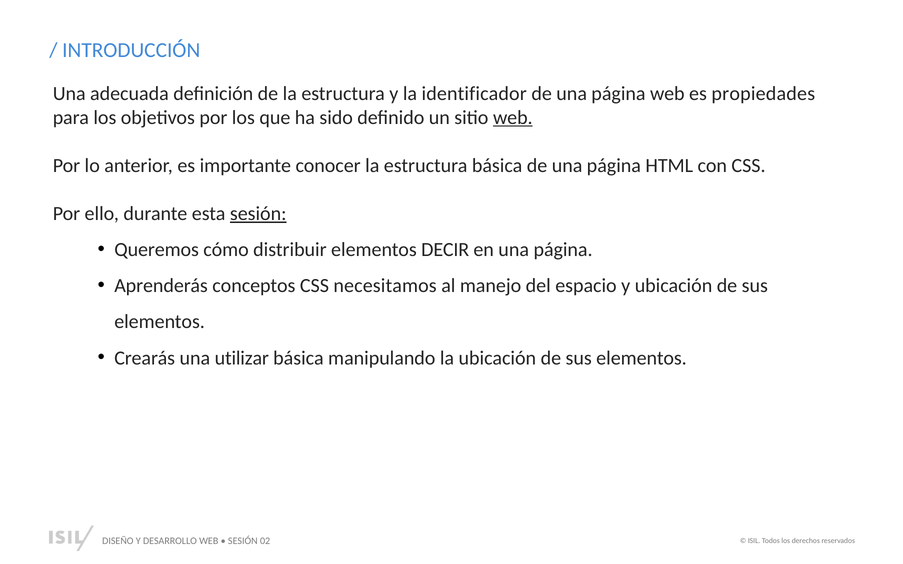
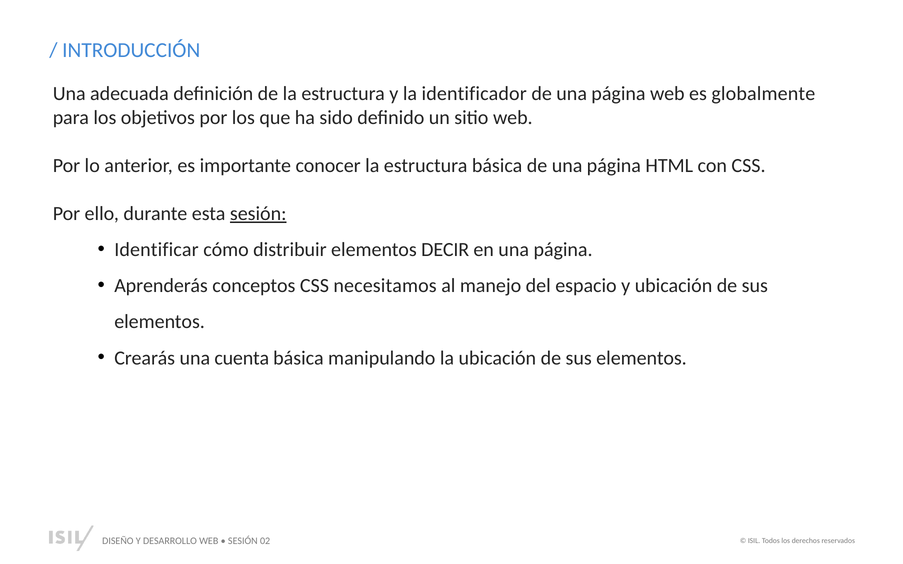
propiedades: propiedades -> globalmente
web at (513, 118) underline: present -> none
Queremos: Queremos -> Identificar
utilizar: utilizar -> cuenta
